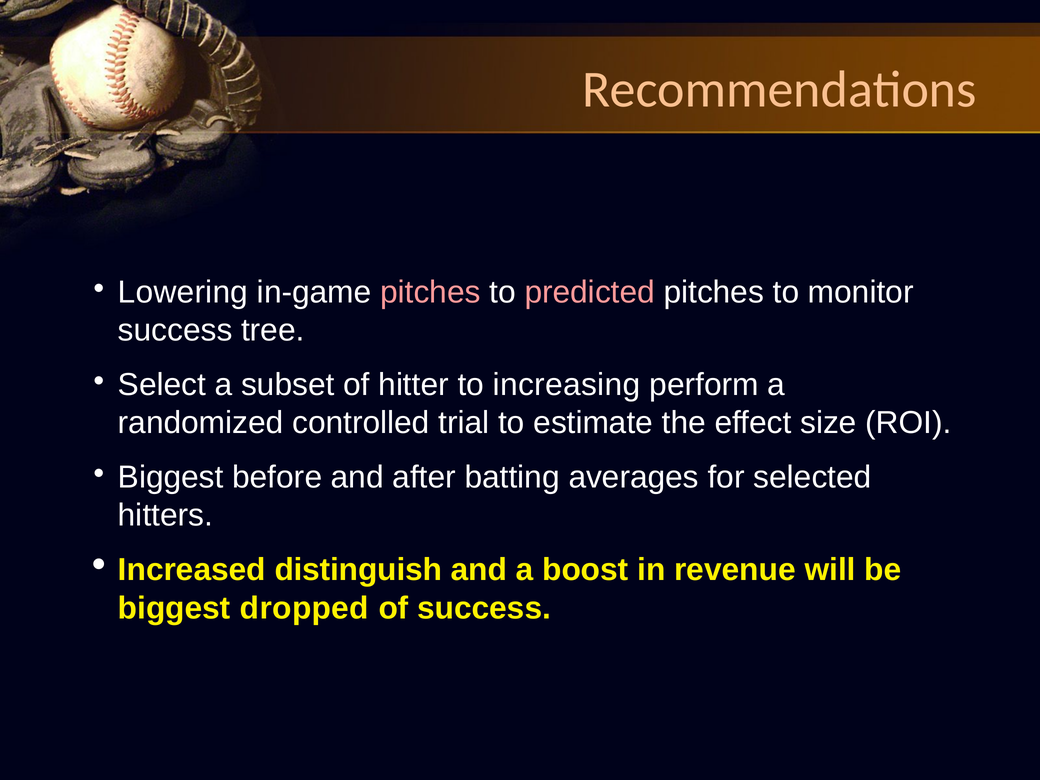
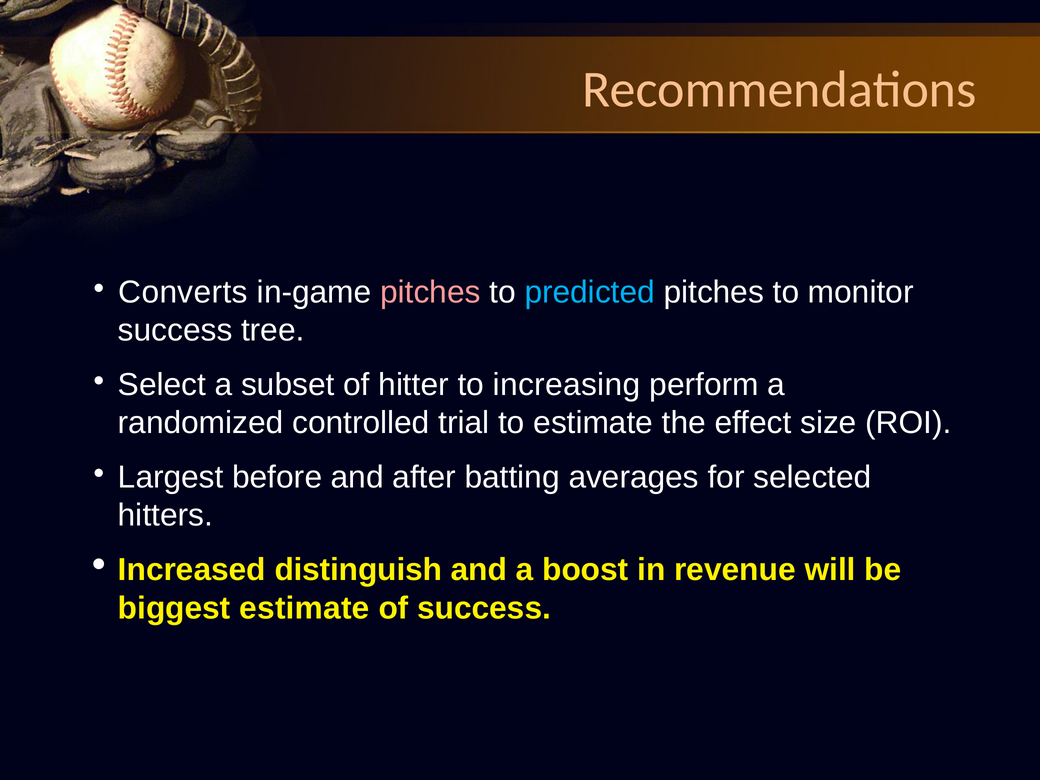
Lowering: Lowering -> Converts
predicted colour: pink -> light blue
Biggest at (171, 477): Biggest -> Largest
biggest dropped: dropped -> estimate
